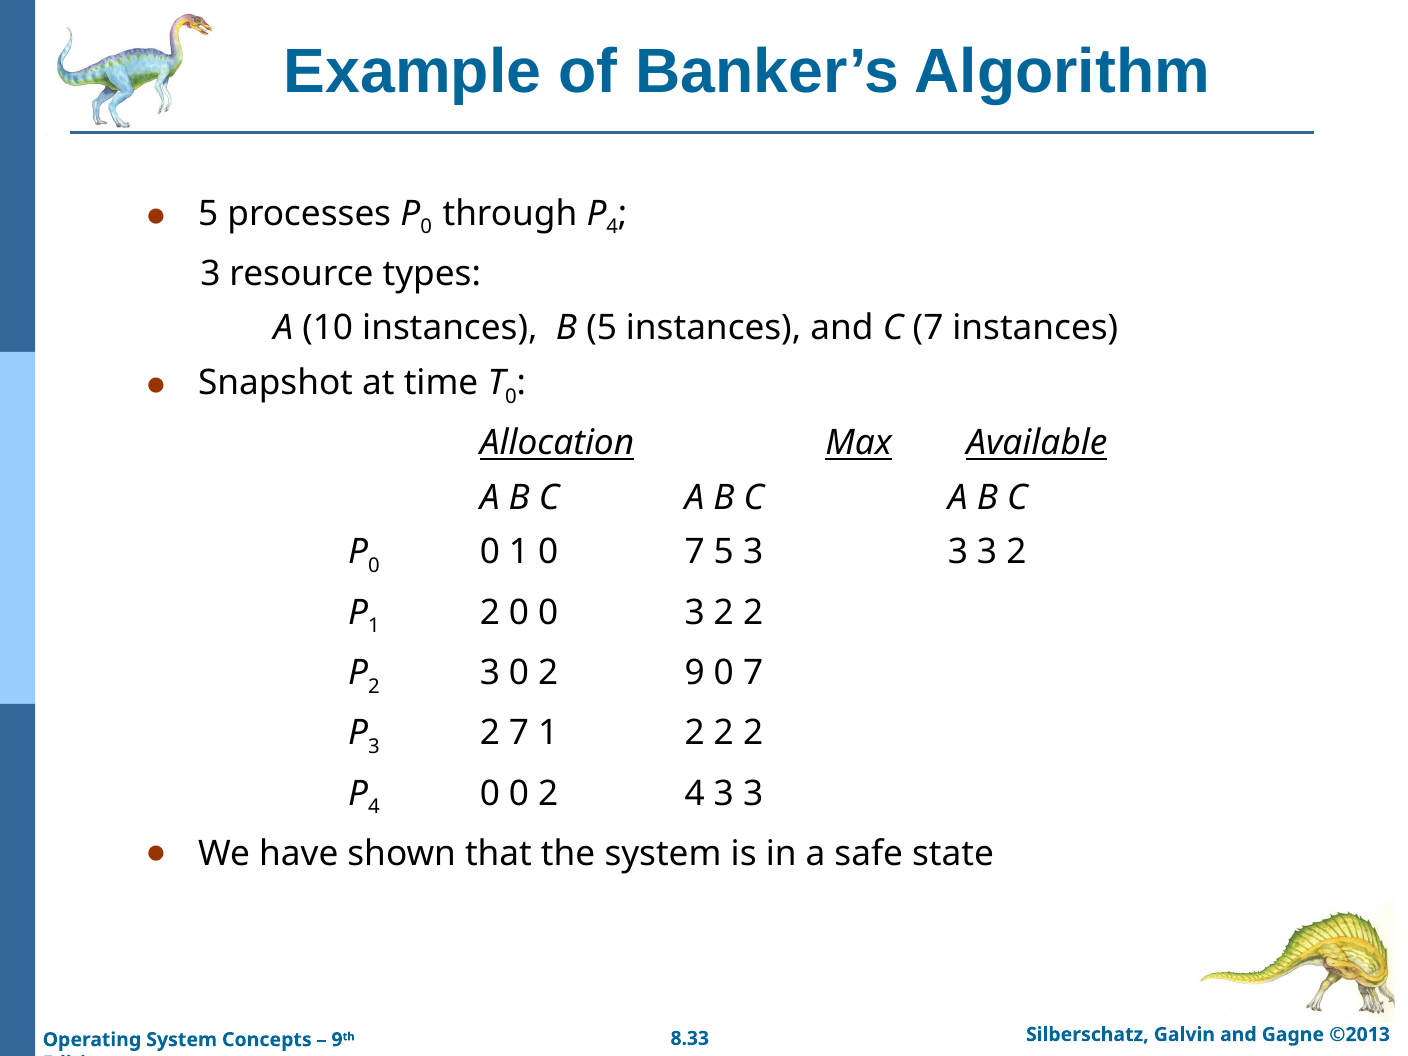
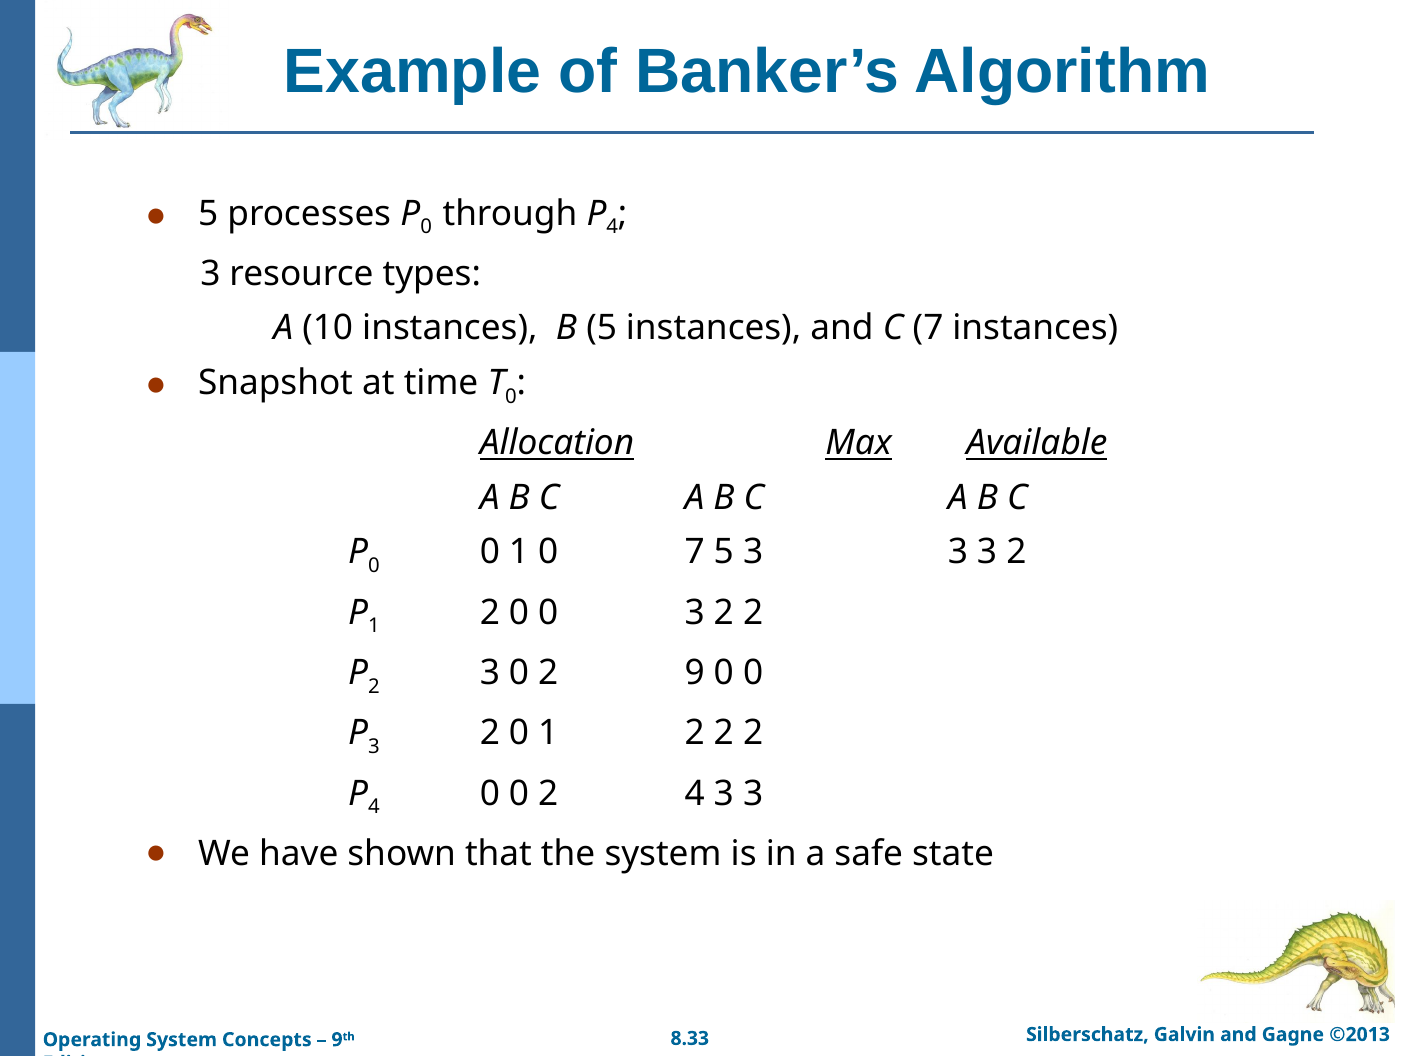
9 0 7: 7 -> 0
3 2 7: 7 -> 0
